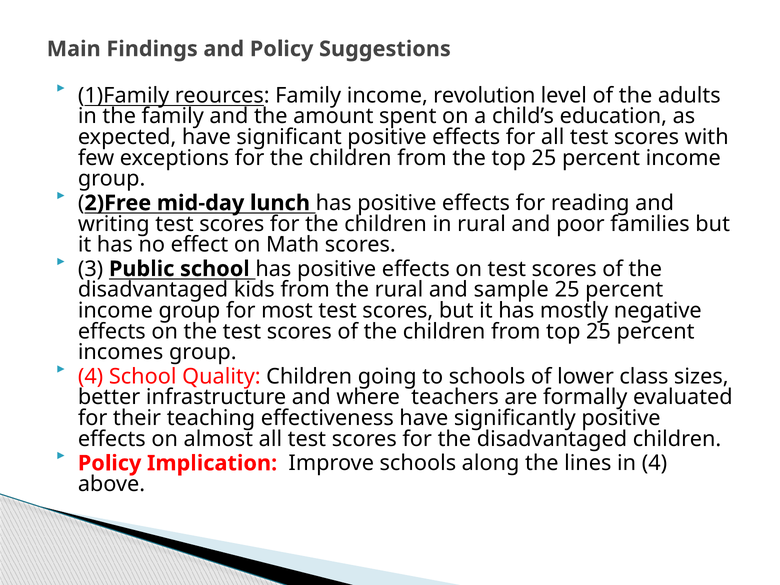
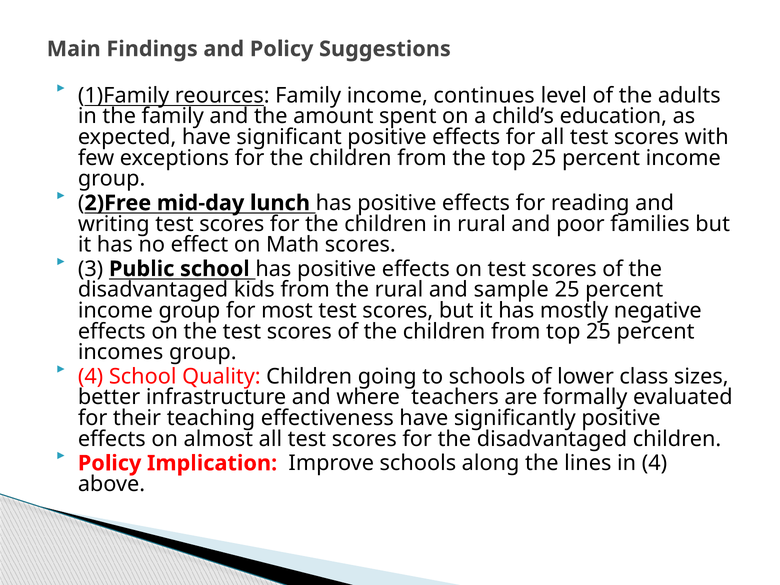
revolution: revolution -> continues
